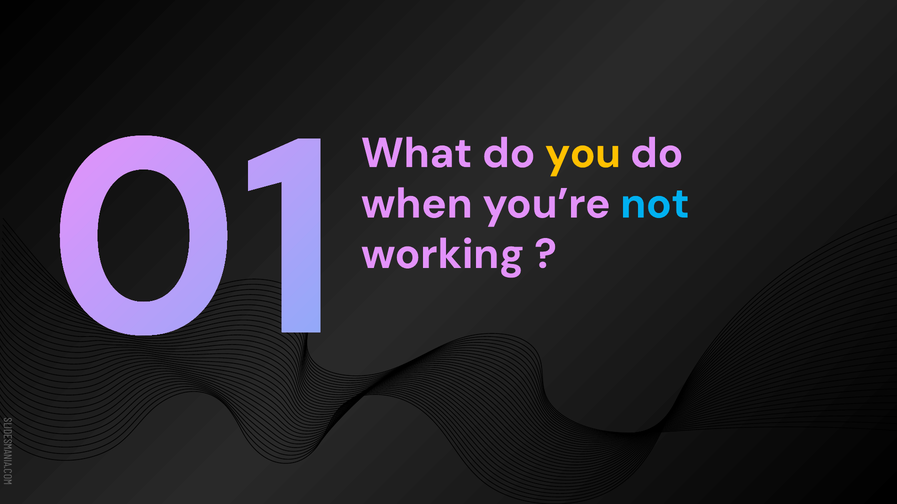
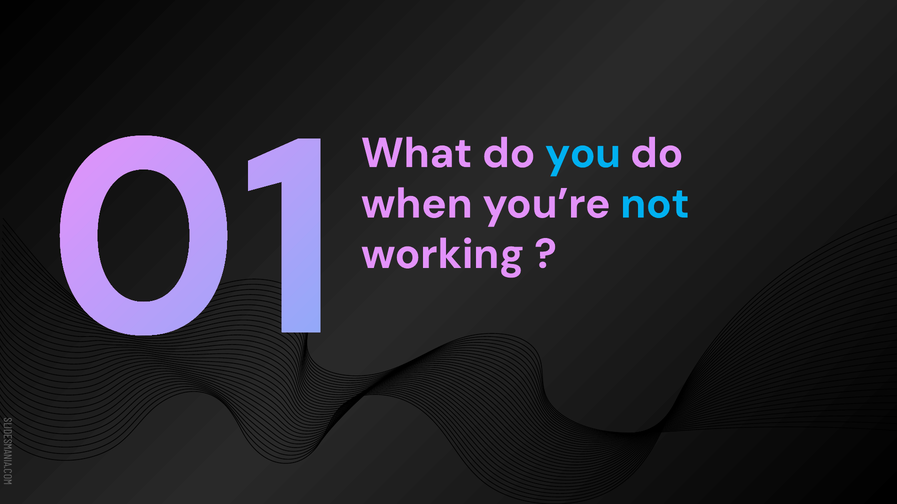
you colour: yellow -> light blue
